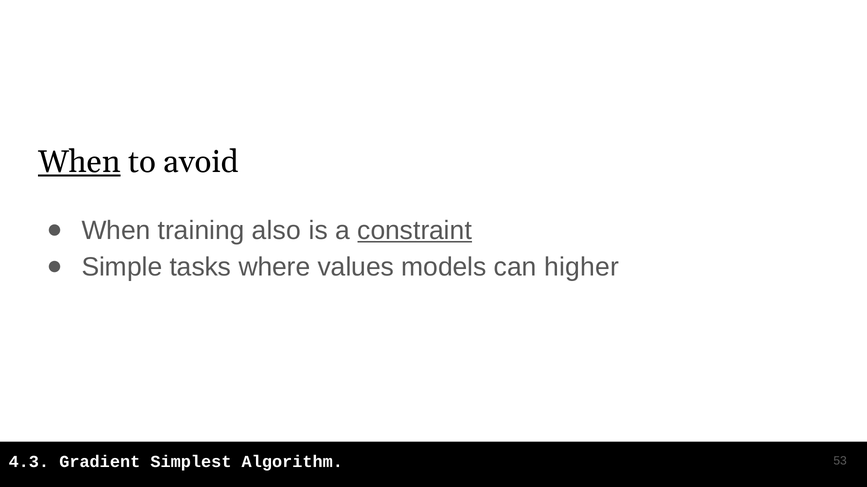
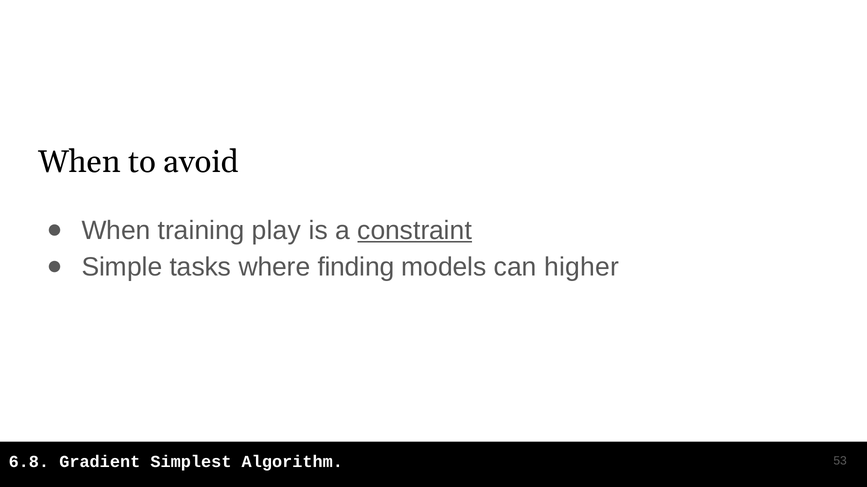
When at (79, 162) underline: present -> none
also: also -> play
values: values -> finding
4.3: 4.3 -> 6.8
